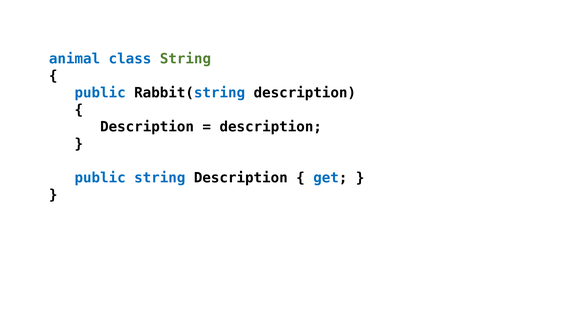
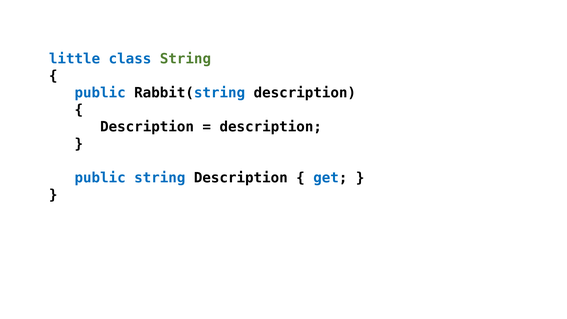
animal: animal -> little
